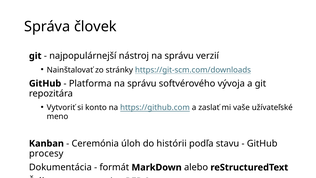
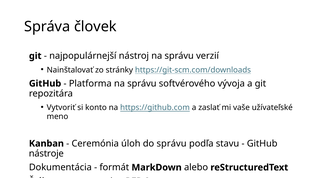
do histórii: histórii -> správu
procesy: procesy -> nástroje
